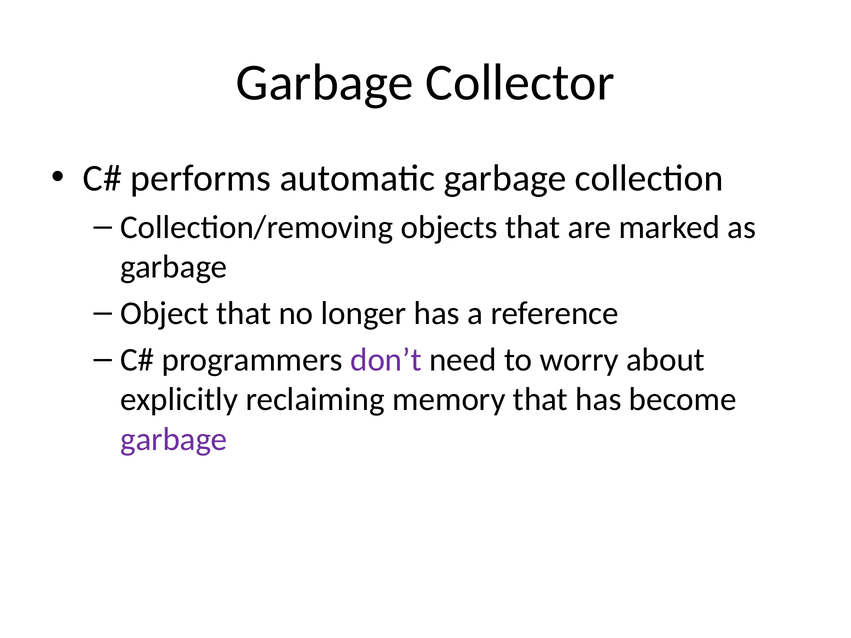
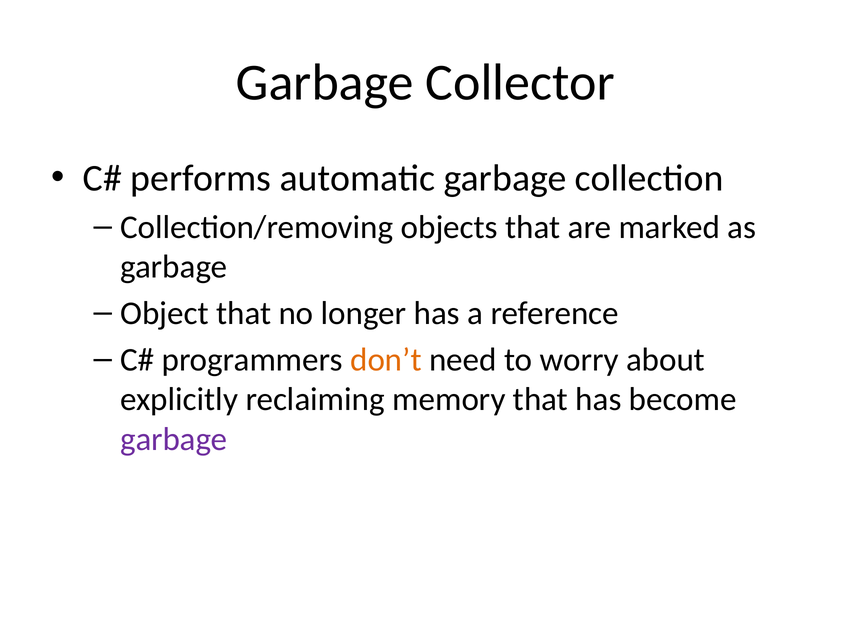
don’t colour: purple -> orange
